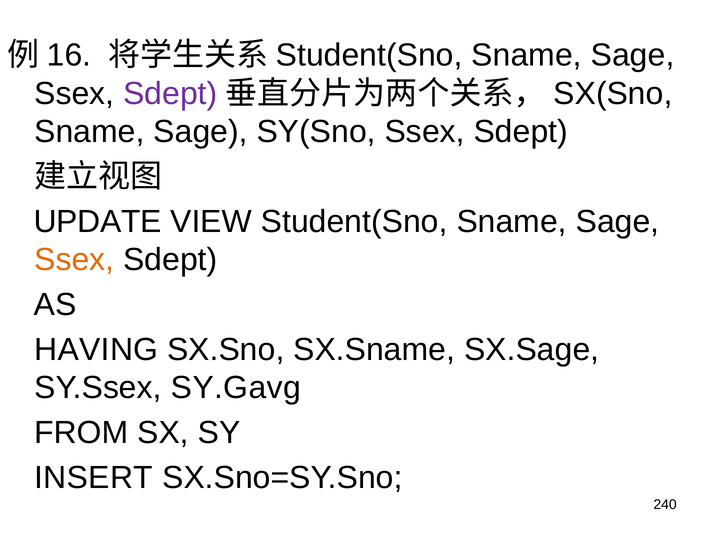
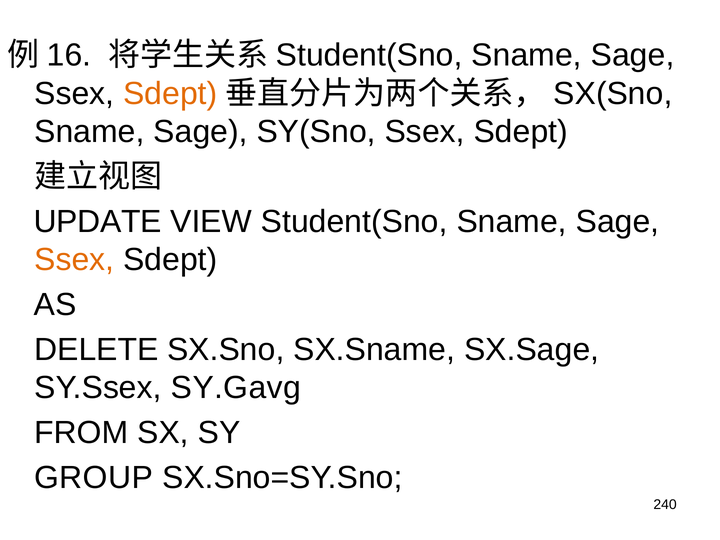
Sdept at (170, 93) colour: purple -> orange
HAVING: HAVING -> DELETE
INSERT: INSERT -> GROUP
